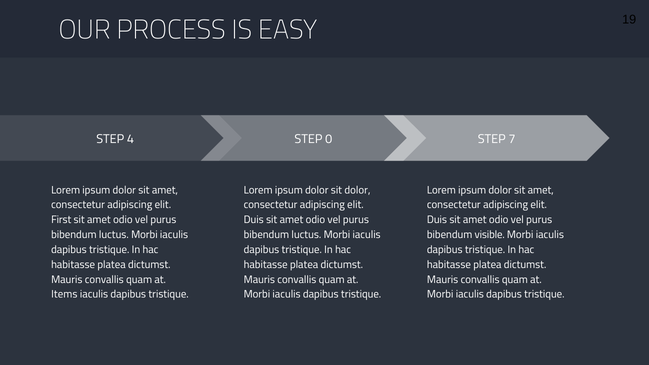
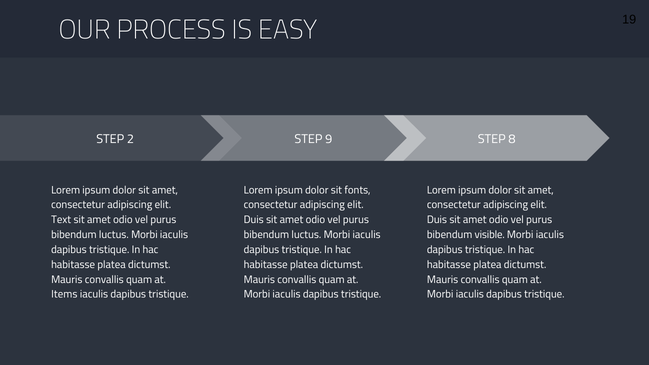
4: 4 -> 2
0: 0 -> 9
7: 7 -> 8
sit dolor: dolor -> fonts
First: First -> Text
